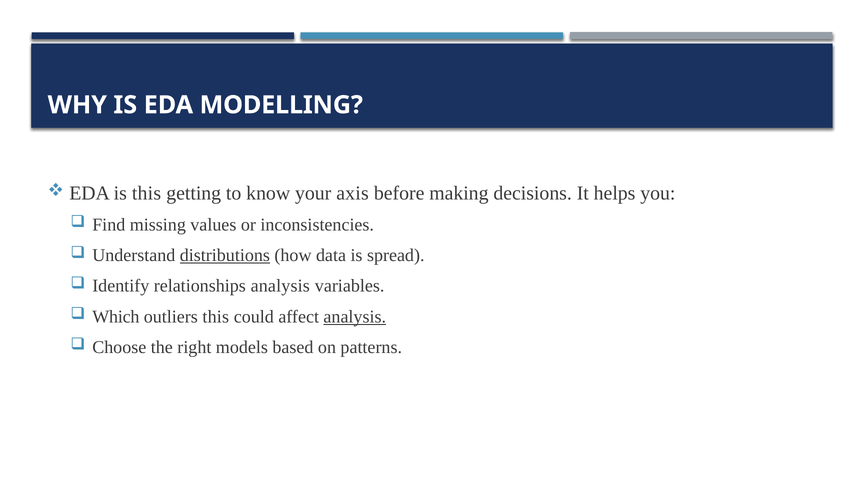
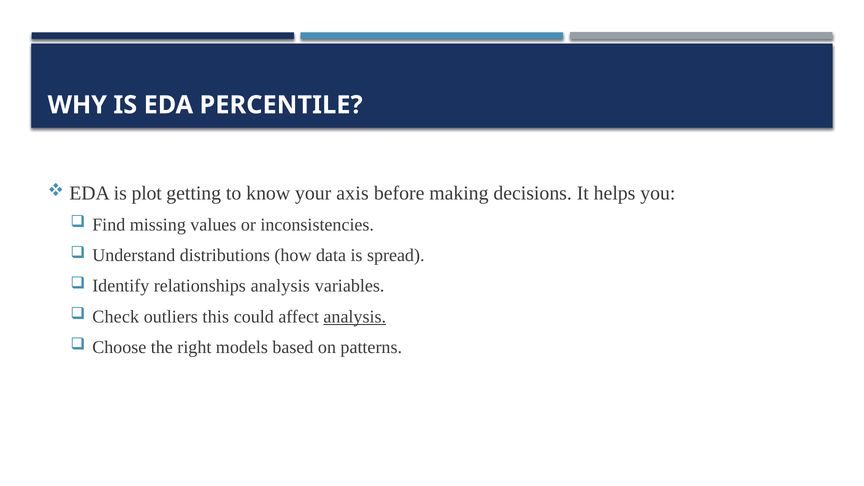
MODELLING: MODELLING -> PERCENTILE
is this: this -> plot
distributions underline: present -> none
Which: Which -> Check
